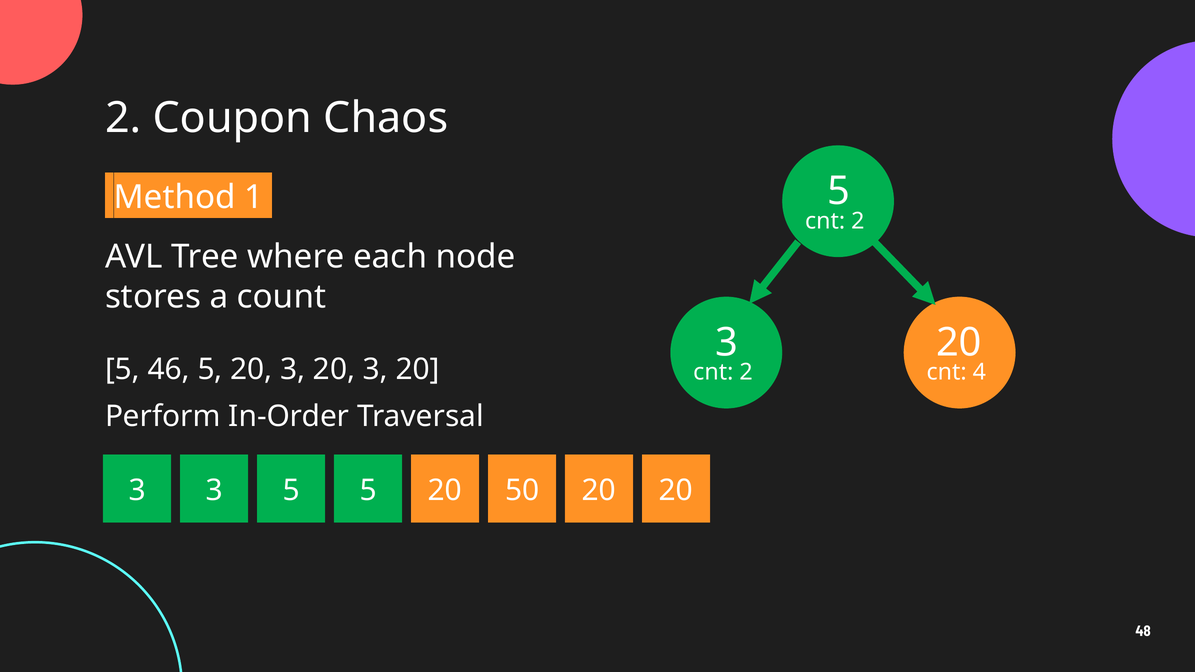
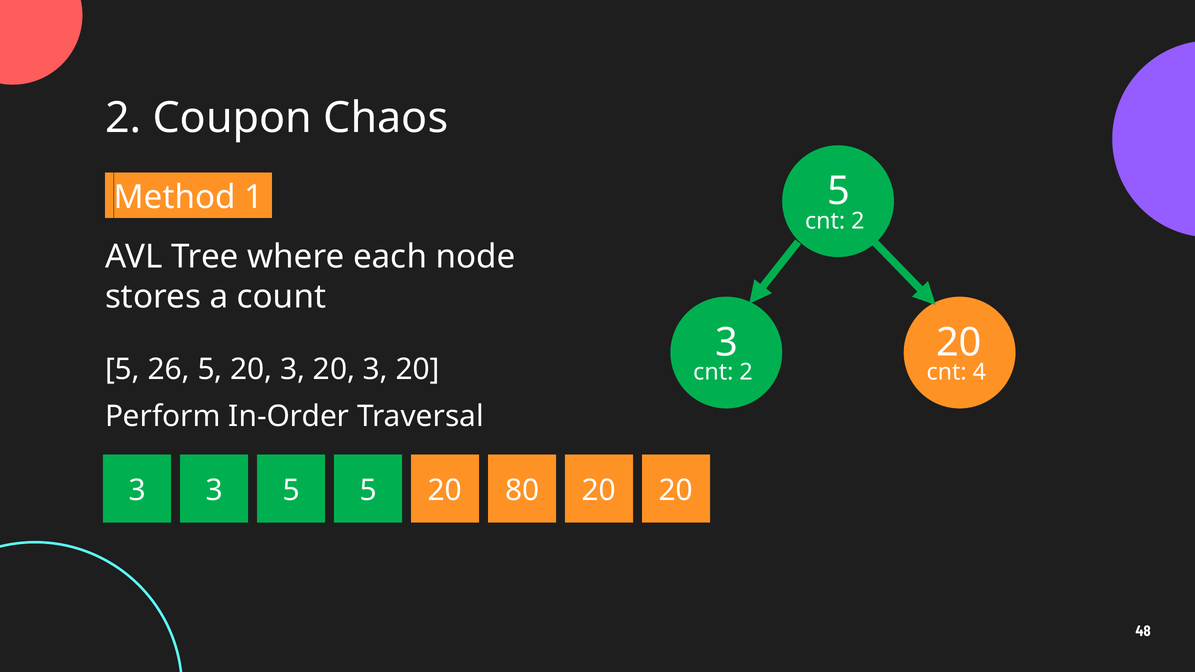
46: 46 -> 26
50: 50 -> 80
